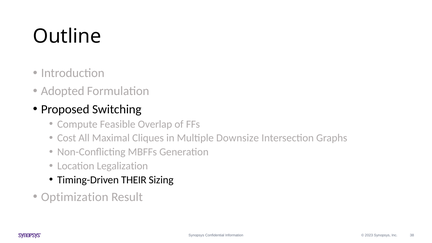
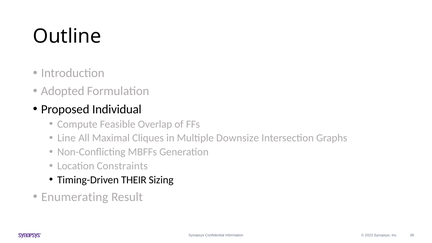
Switching: Switching -> Individual
Cost: Cost -> Line
Legalization: Legalization -> Constraints
Optimization: Optimization -> Enumerating
